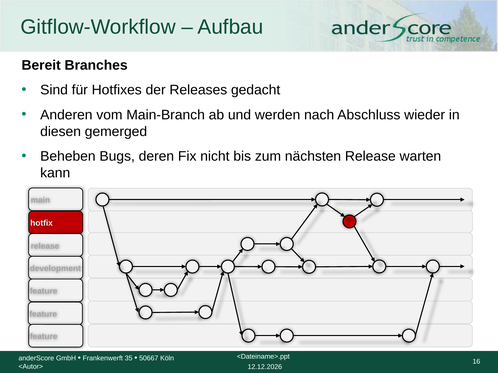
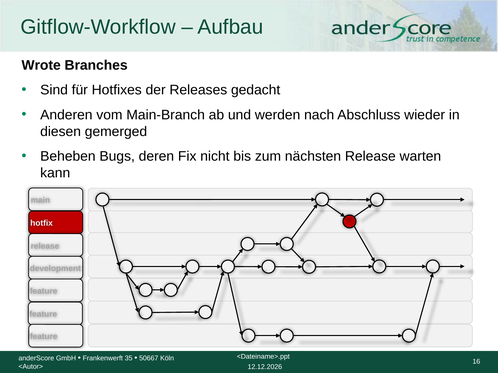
Bereit: Bereit -> Wrote
